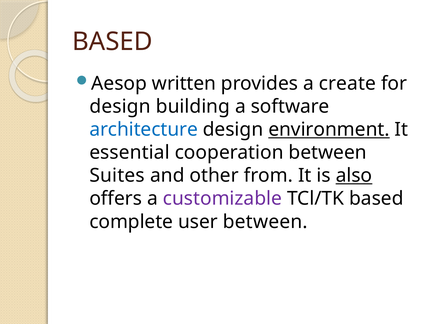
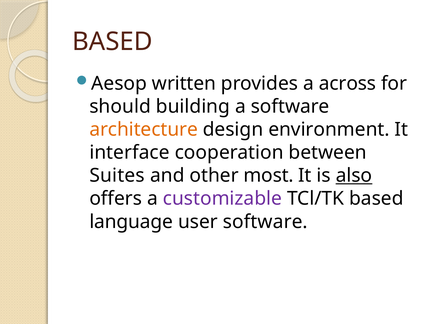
create: create -> across
design at (120, 106): design -> should
architecture colour: blue -> orange
environment underline: present -> none
essential: essential -> interface
from: from -> most
complete: complete -> language
user between: between -> software
